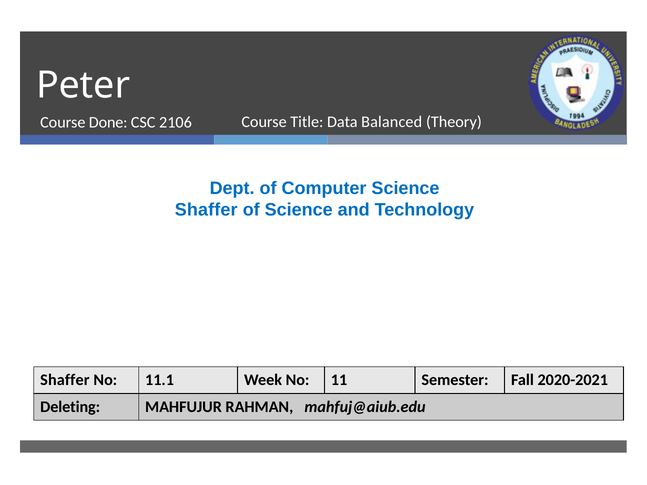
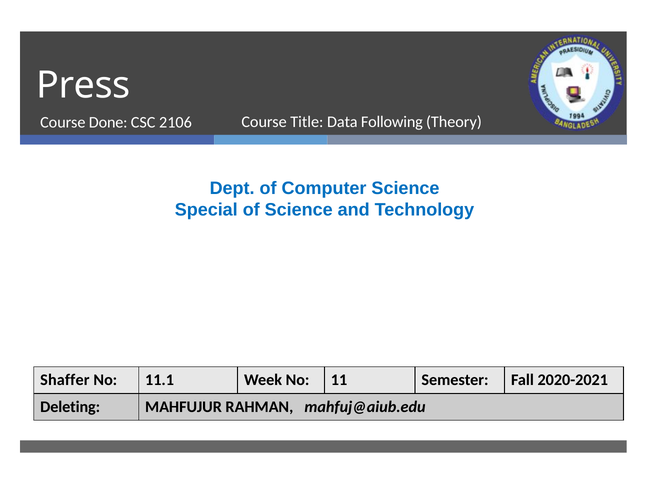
Peter: Peter -> Press
Balanced: Balanced -> Following
Shaffer at (206, 210): Shaffer -> Special
